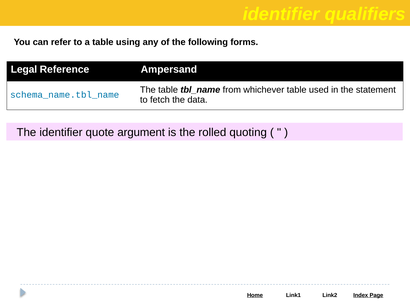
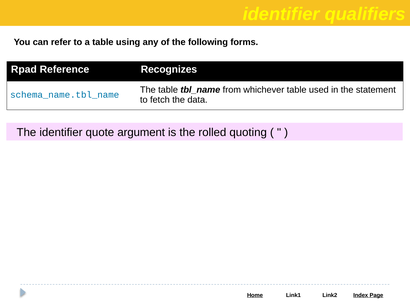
Legal: Legal -> Rpad
Ampersand: Ampersand -> Recognizes
